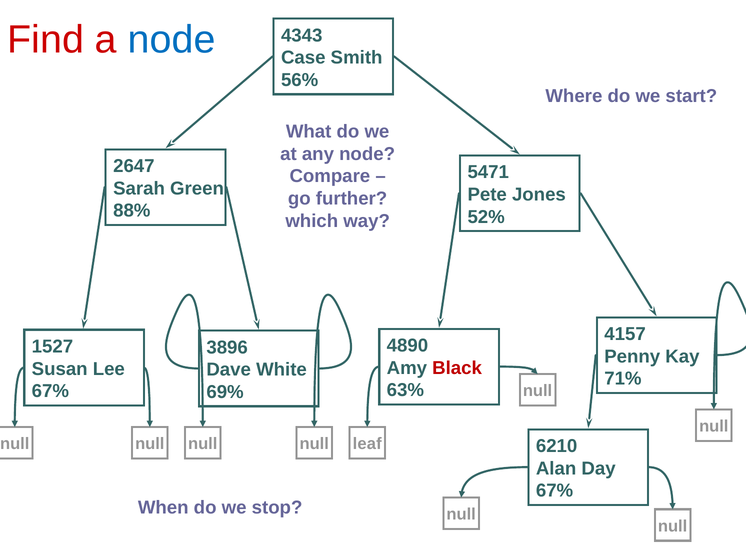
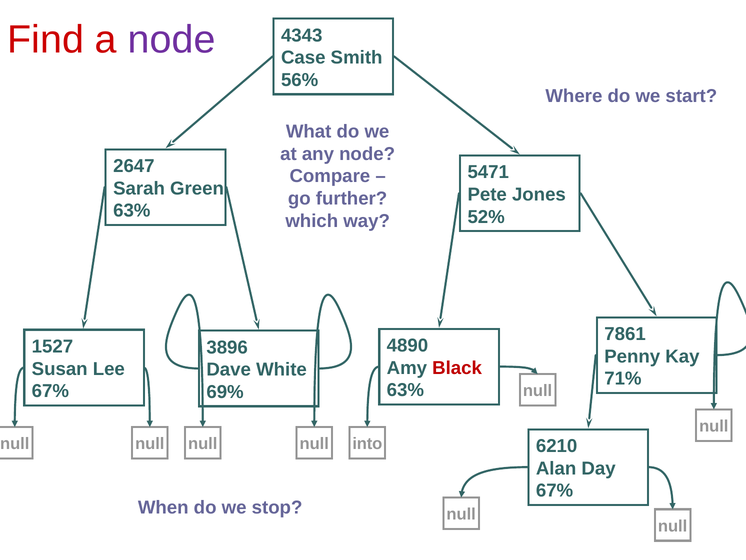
node at (172, 40) colour: blue -> purple
88% at (132, 211): 88% -> 63%
4157: 4157 -> 7861
leaf: leaf -> into
